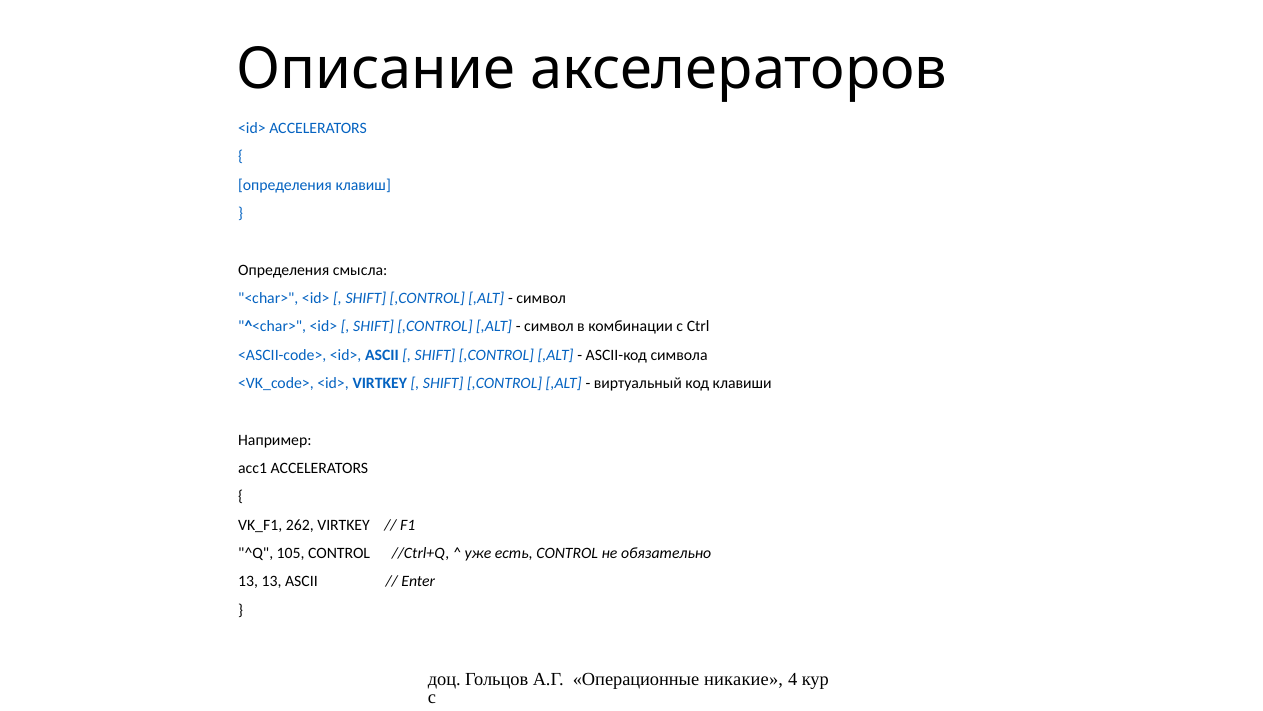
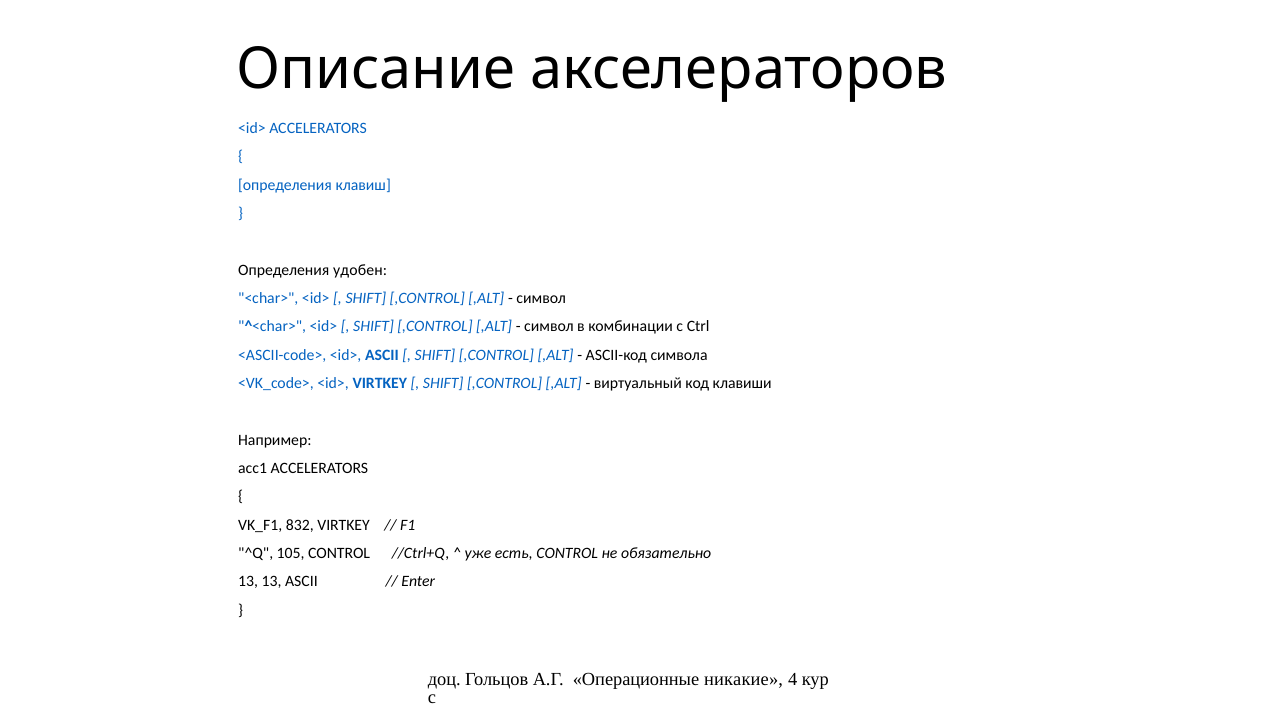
смысла: смысла -> удобен
262: 262 -> 832
